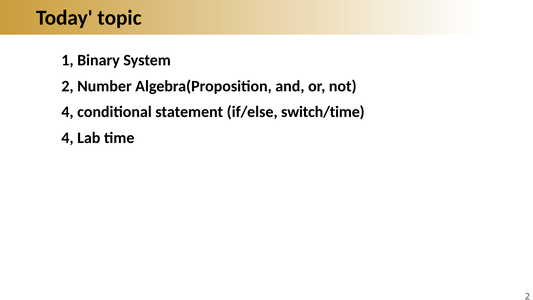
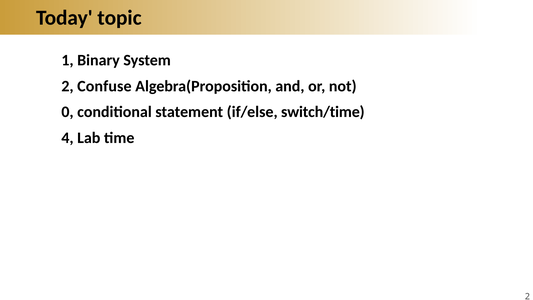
Number: Number -> Confuse
4 at (68, 112): 4 -> 0
